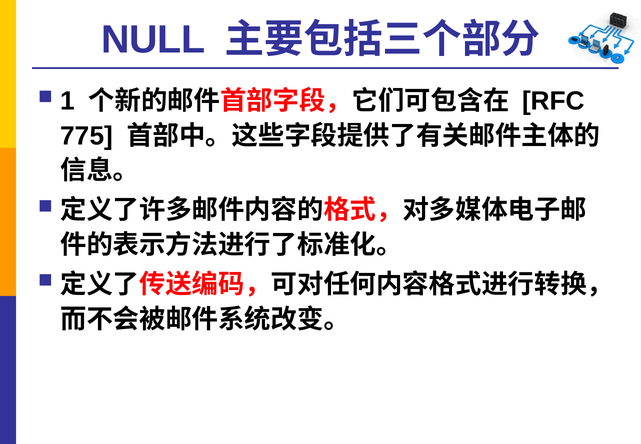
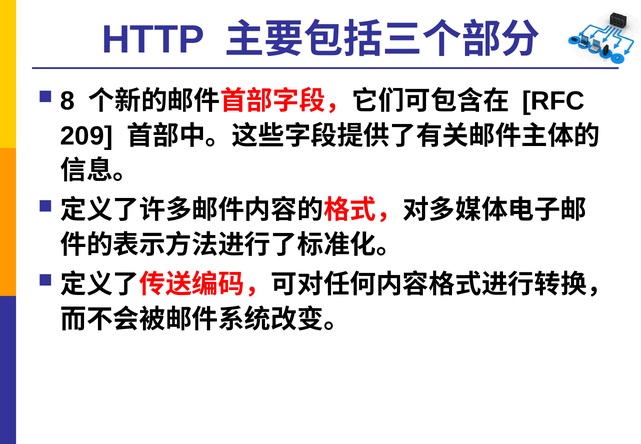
NULL: NULL -> HTTP
1: 1 -> 8
775: 775 -> 209
